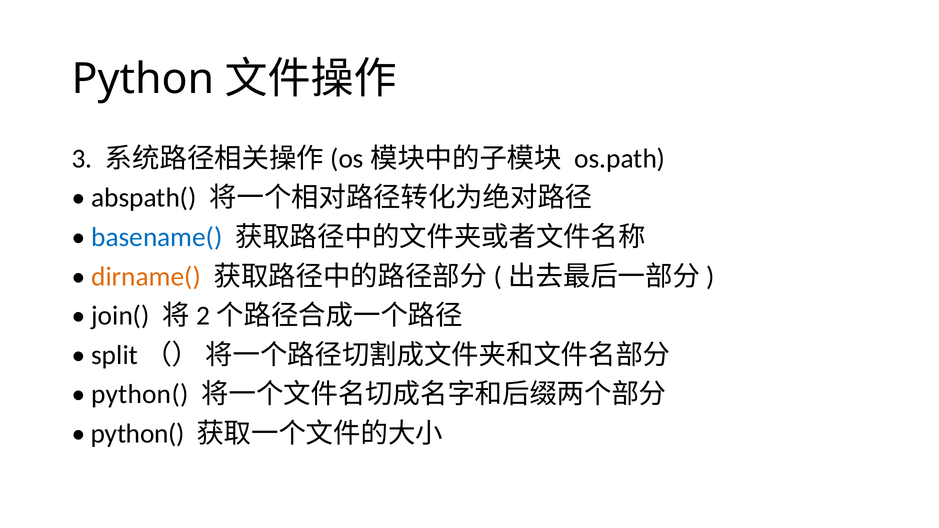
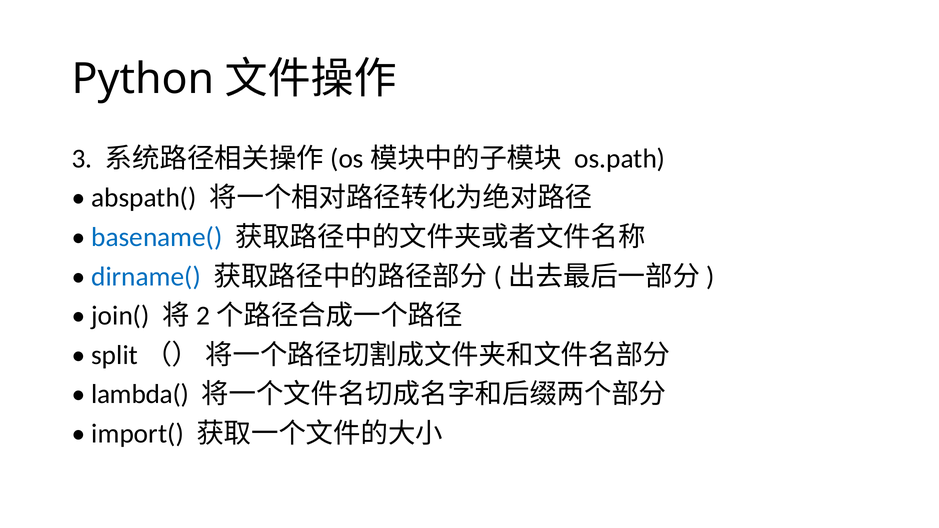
dirname( colour: orange -> blue
python( at (140, 395): python( -> lambda(
python( at (138, 434): python( -> import(
